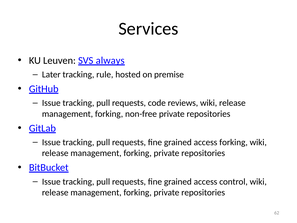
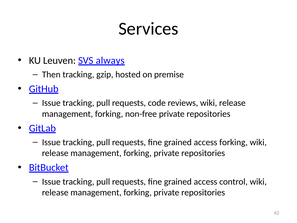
Later: Later -> Then
rule: rule -> gzip
